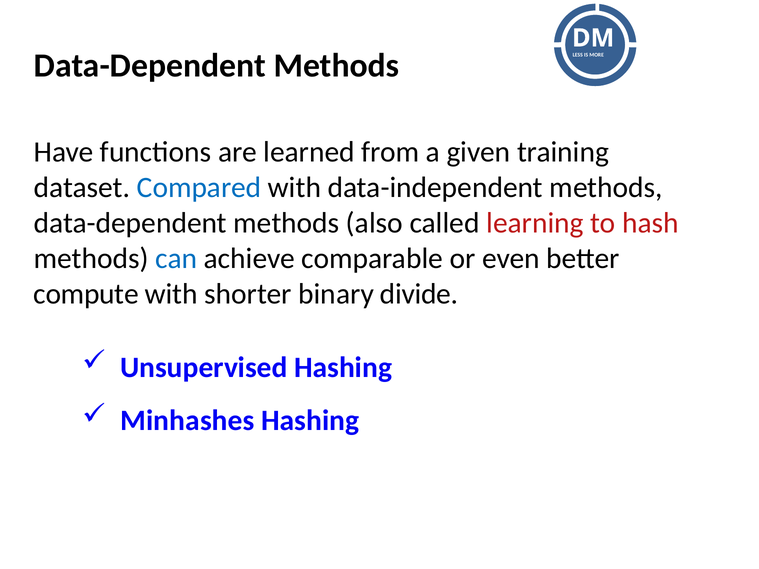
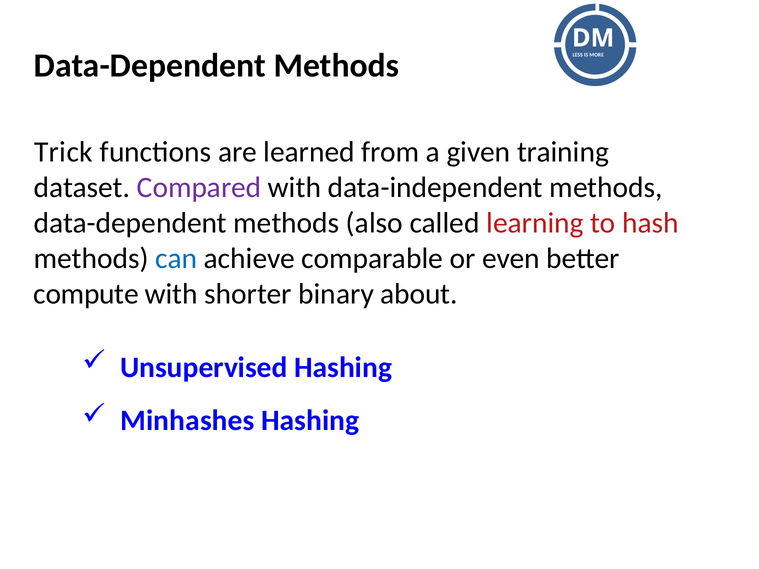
Have: Have -> Trick
Compared colour: blue -> purple
divide: divide -> about
